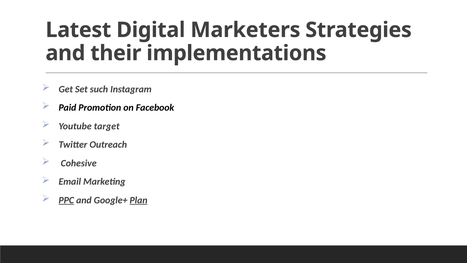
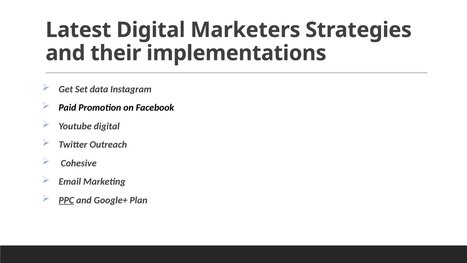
such: such -> data
Youtube target: target -> digital
Plan underline: present -> none
